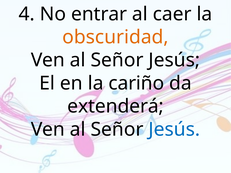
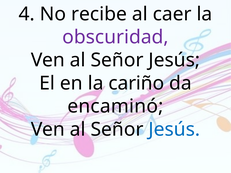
entrar: entrar -> recibe
obscuridad colour: orange -> purple
extenderá: extenderá -> encaminó
